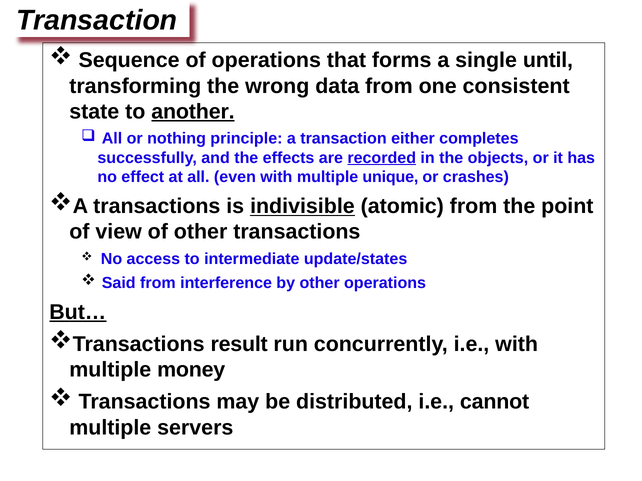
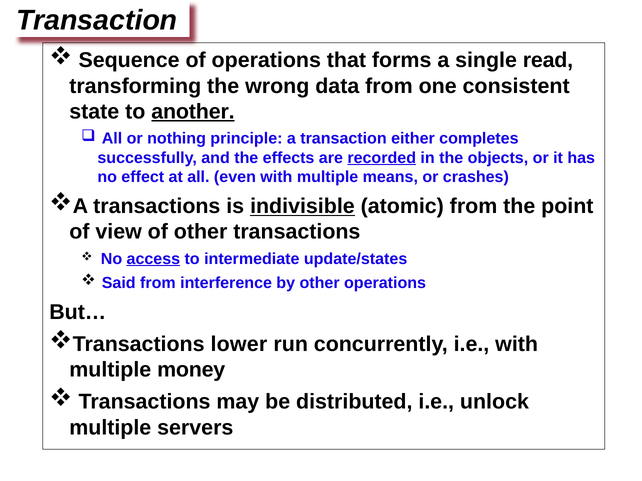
until: until -> read
unique: unique -> means
access underline: none -> present
But… underline: present -> none
result: result -> lower
cannot: cannot -> unlock
